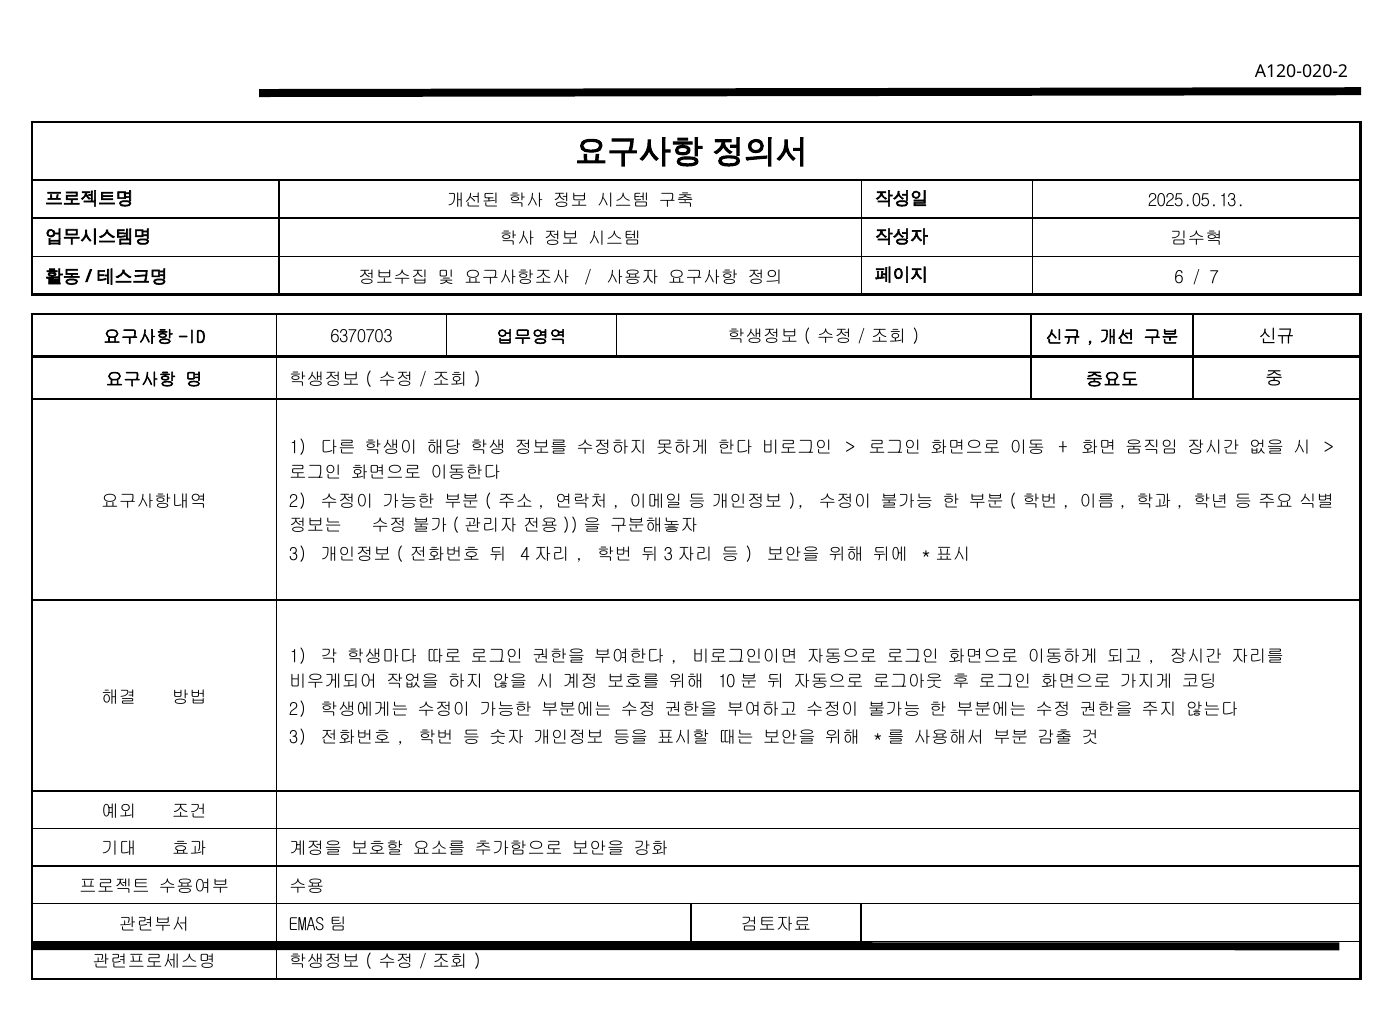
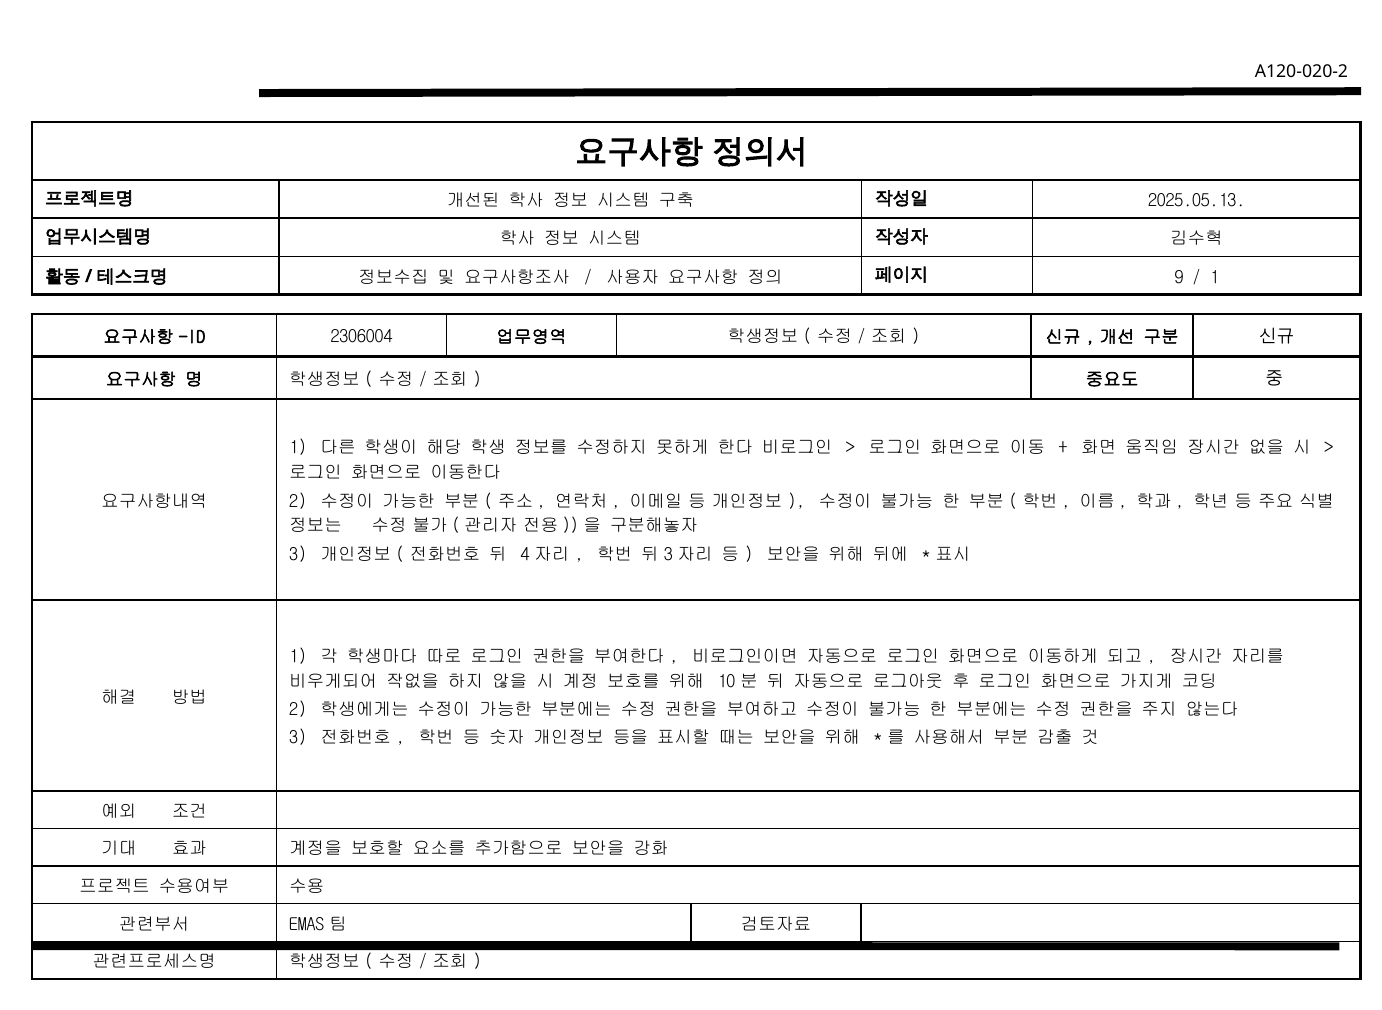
6: 6 -> 9
7 at (1214, 277): 7 -> 1
6370703: 6370703 -> 2306004
